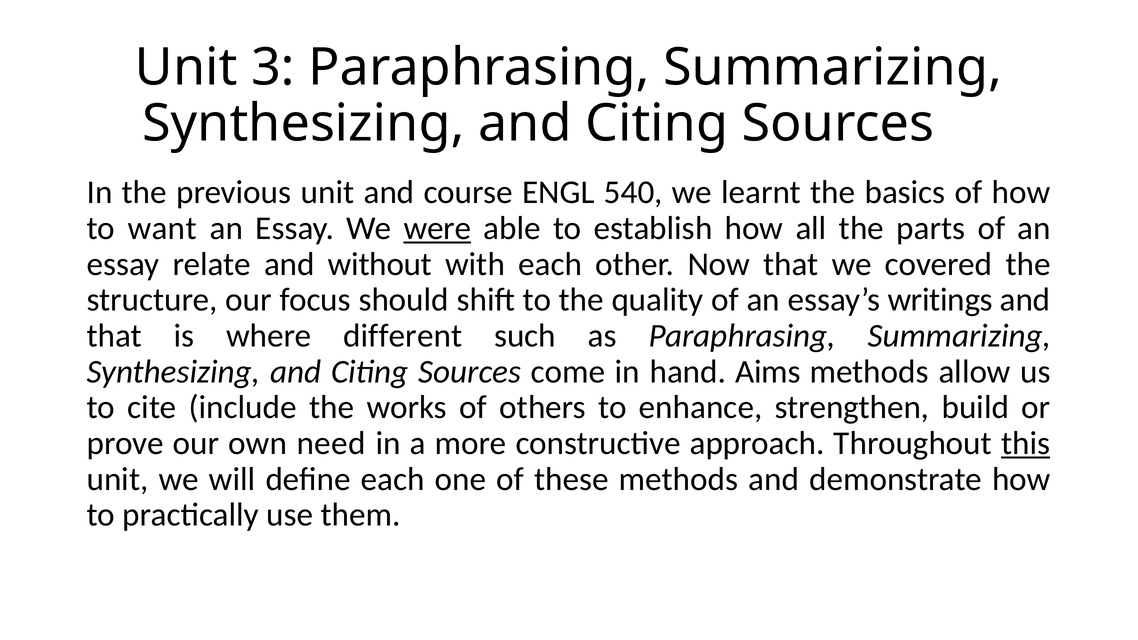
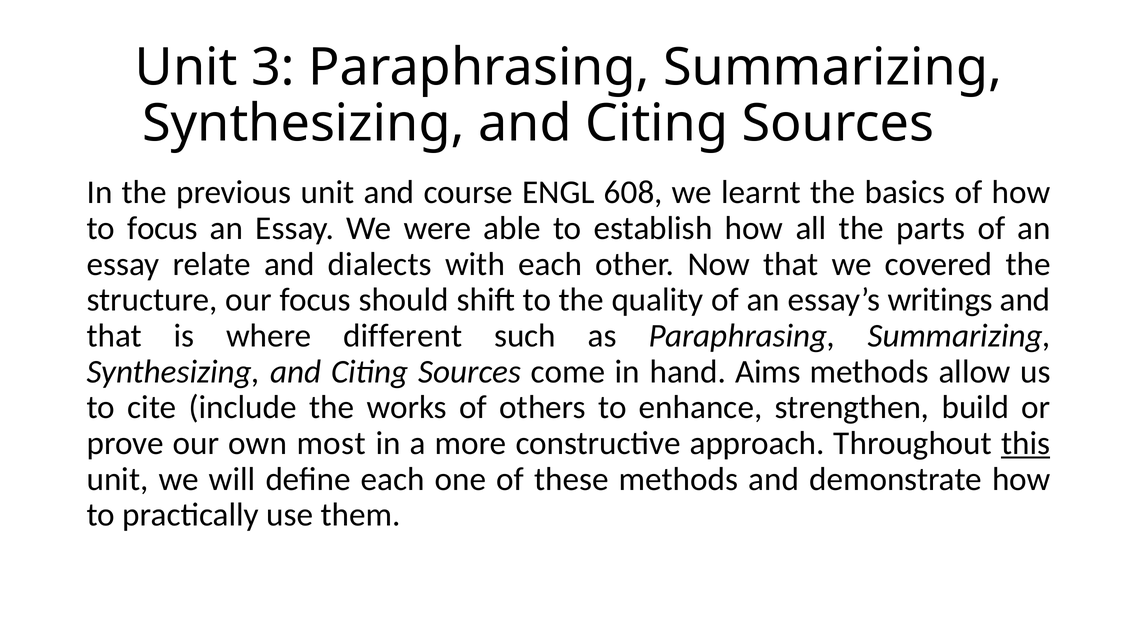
540: 540 -> 608
to want: want -> focus
were underline: present -> none
without: without -> dialects
need: need -> most
